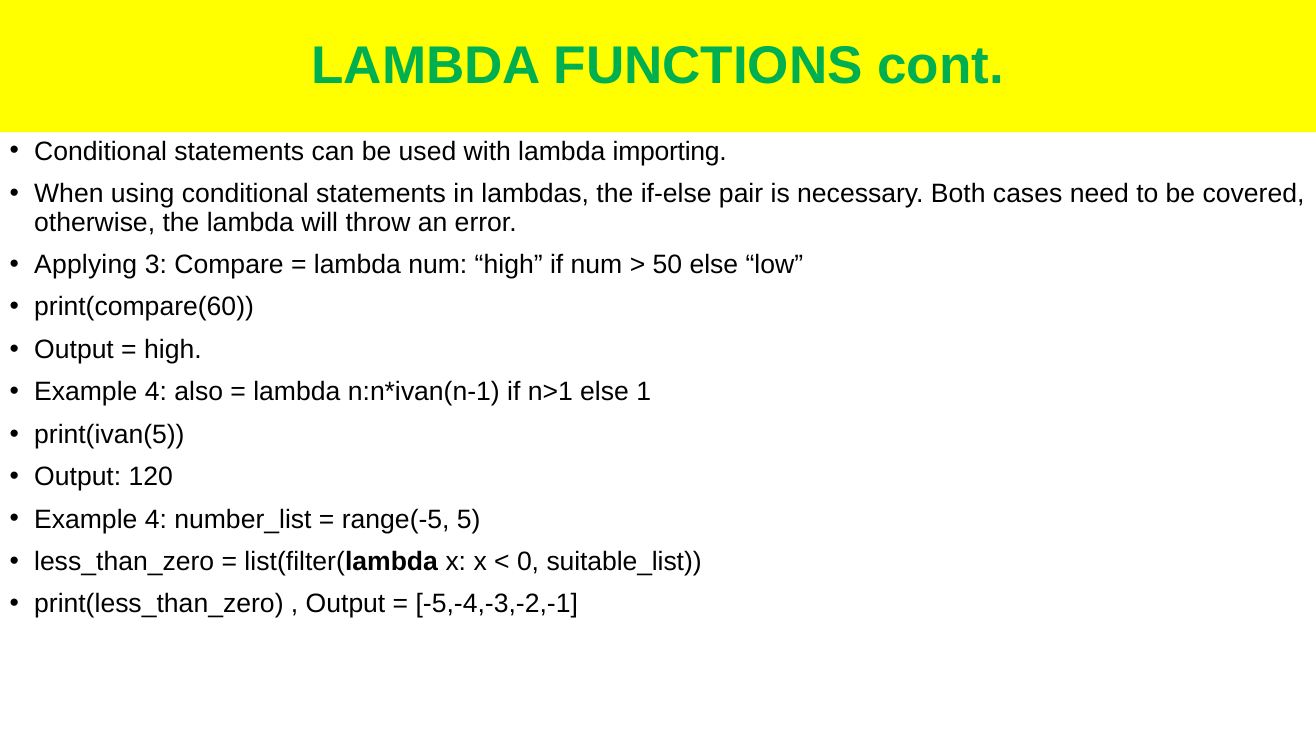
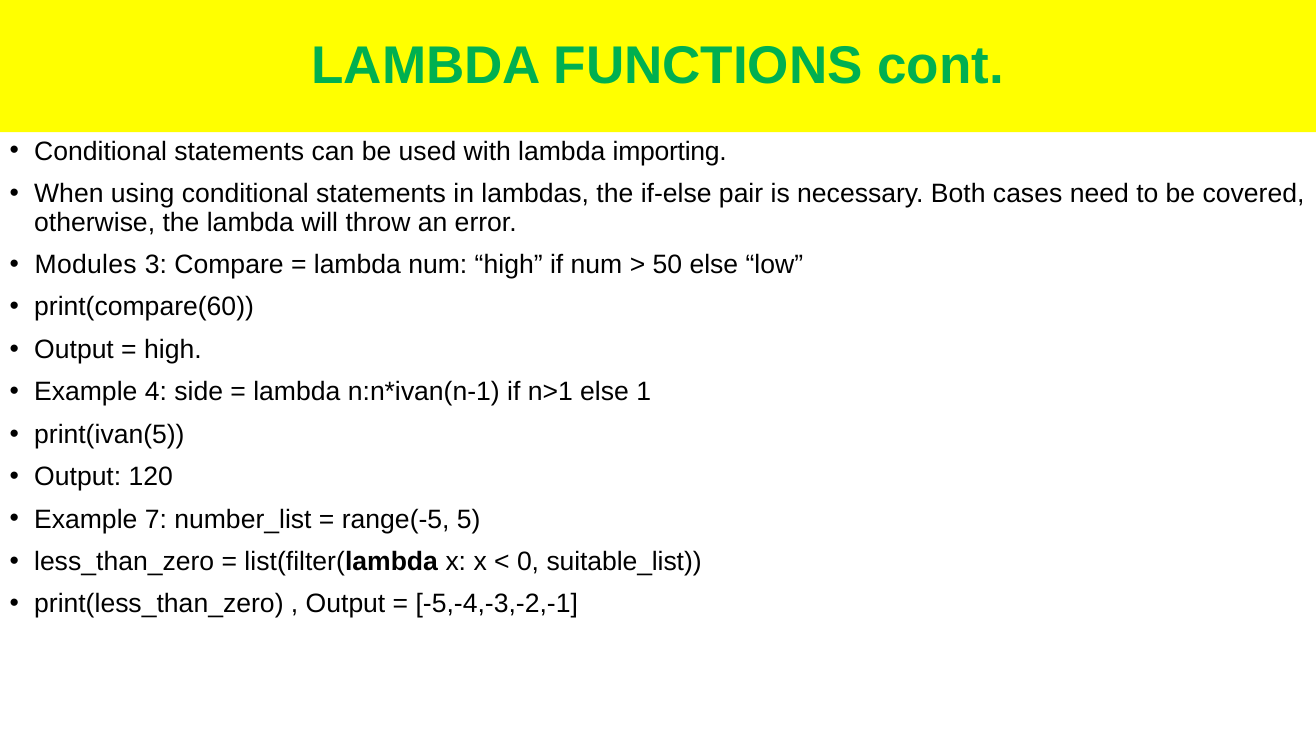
Applying: Applying -> Modules
also: also -> side
4 at (156, 519): 4 -> 7
